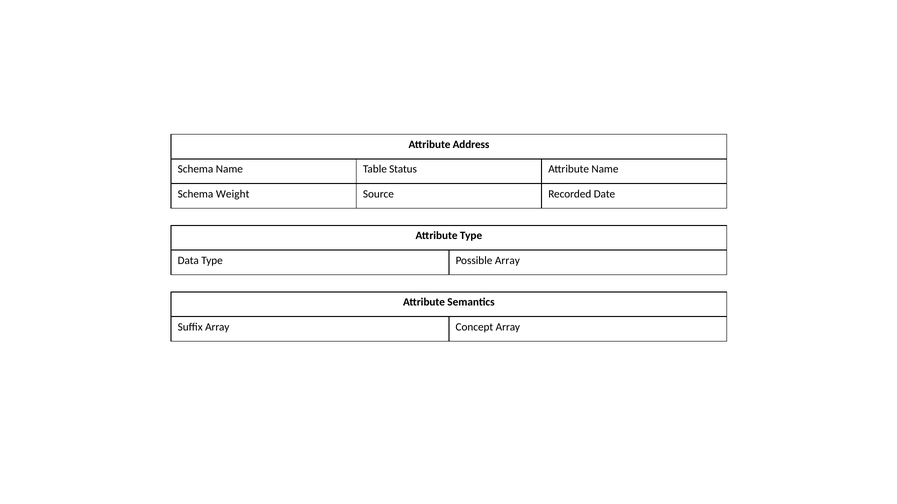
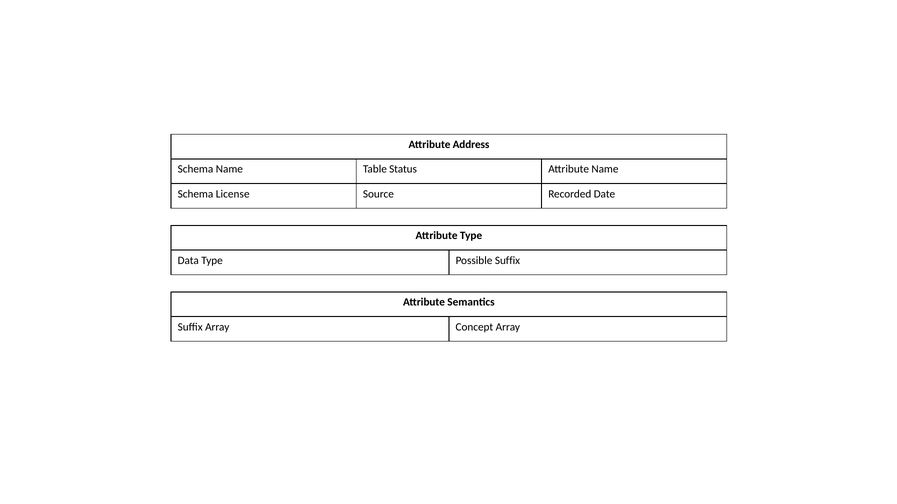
Weight: Weight -> License
Possible Array: Array -> Suffix
